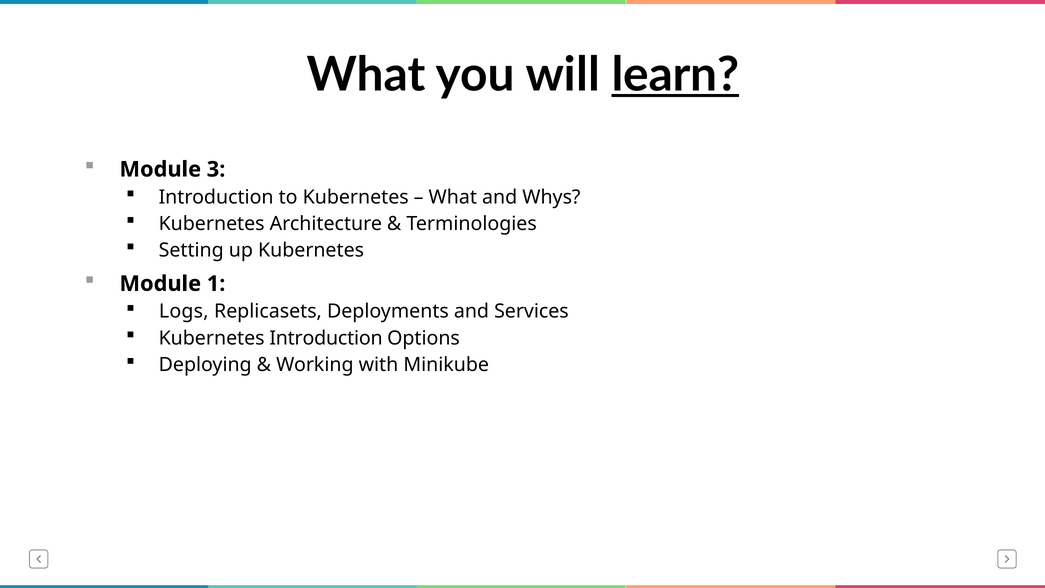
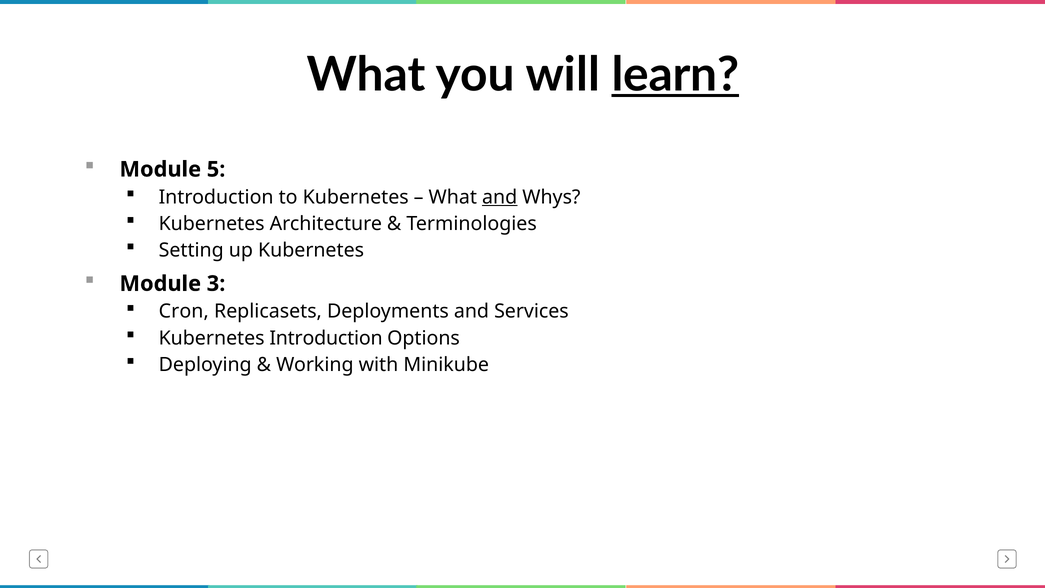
3: 3 -> 5
and at (500, 197) underline: none -> present
1: 1 -> 3
Logs: Logs -> Cron
